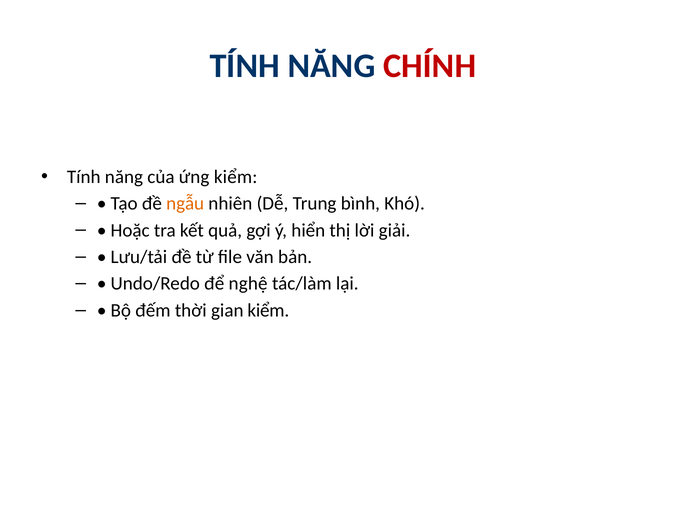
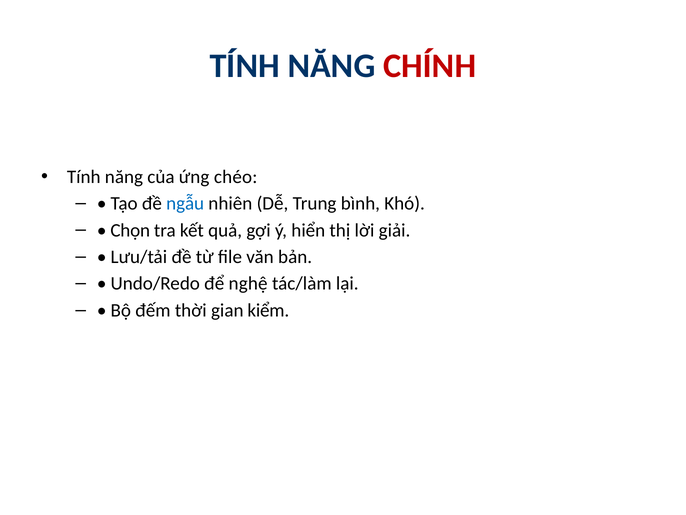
ứng kiểm: kiểm -> chéo
ngẫu colour: orange -> blue
Hoặc: Hoặc -> Chọn
